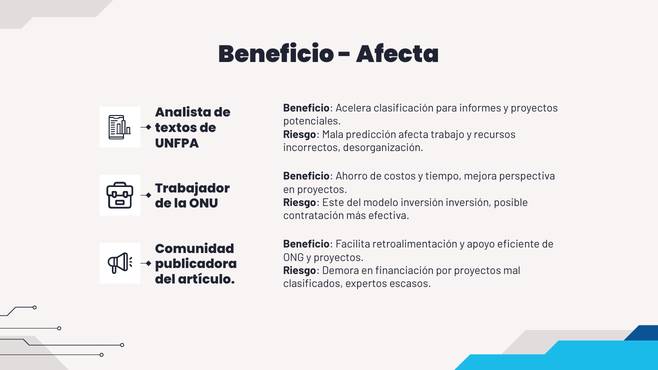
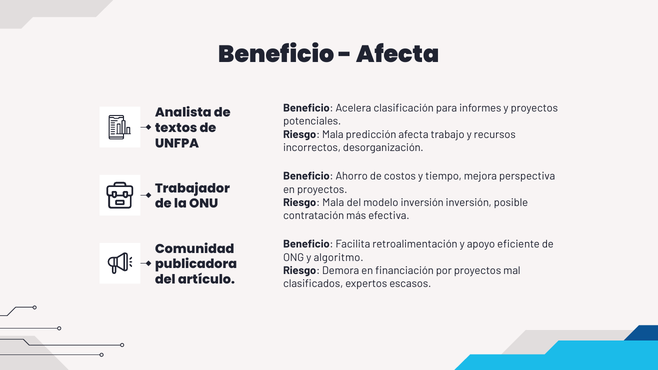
Este at (333, 203): Este -> Mala
ONG y proyectos: proyectos -> algoritmo
